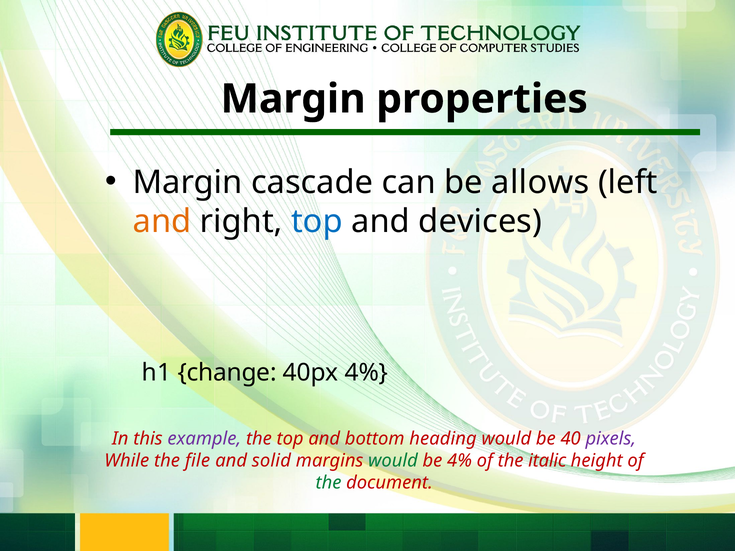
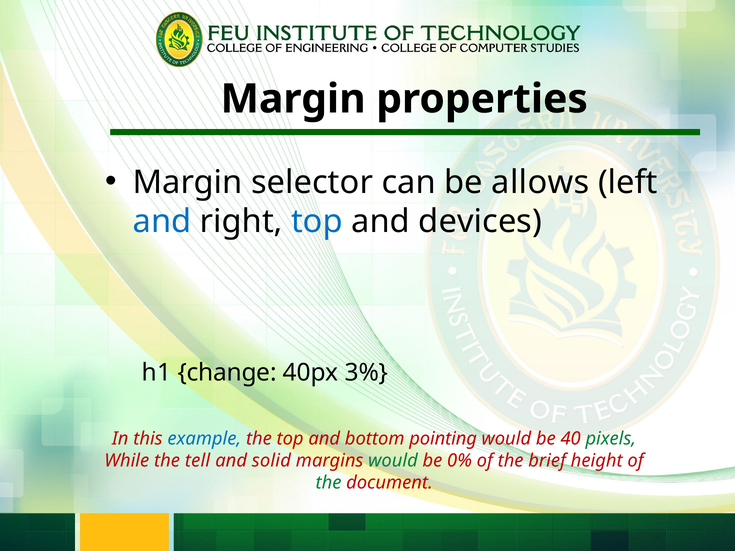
cascade: cascade -> selector
and at (162, 222) colour: orange -> blue
40px 4%: 4% -> 3%
example colour: purple -> blue
heading: heading -> pointing
pixels colour: purple -> green
file: file -> tell
be 4%: 4% -> 0%
italic: italic -> brief
